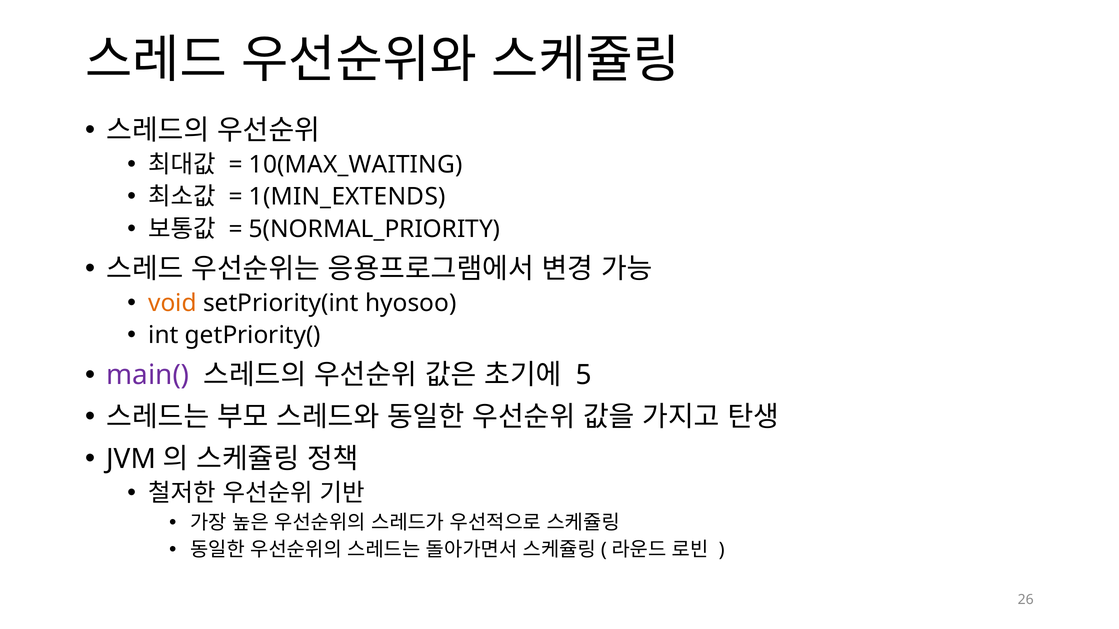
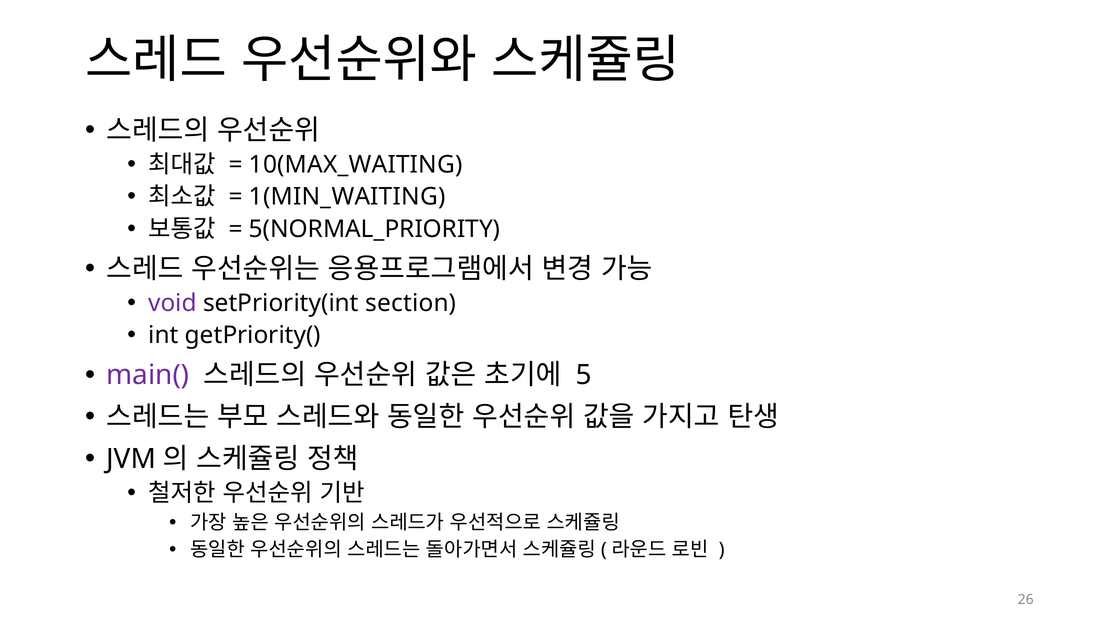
1(MIN_EXTENDS: 1(MIN_EXTENDS -> 1(MIN_WAITING
void colour: orange -> purple
hyosoo: hyosoo -> section
